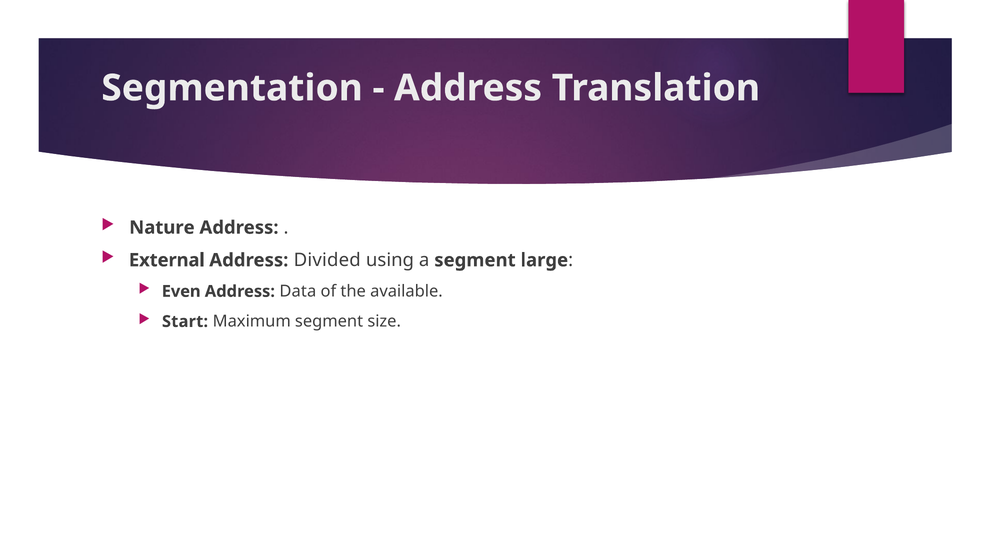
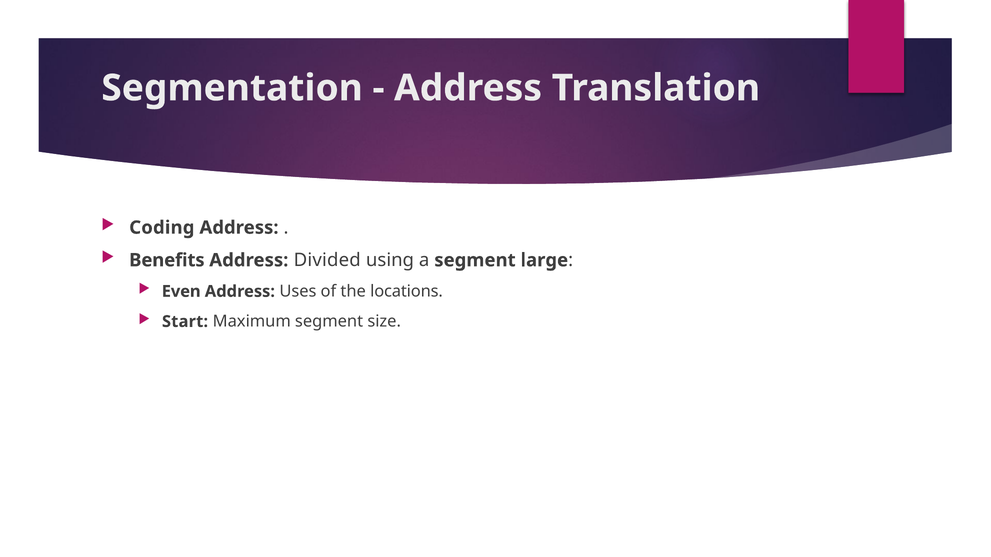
Nature: Nature -> Coding
External: External -> Benefits
Data: Data -> Uses
available: available -> locations
